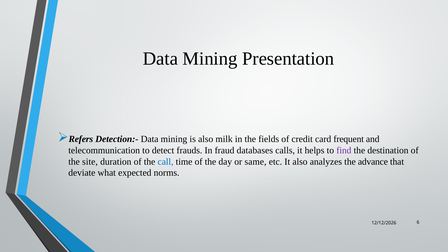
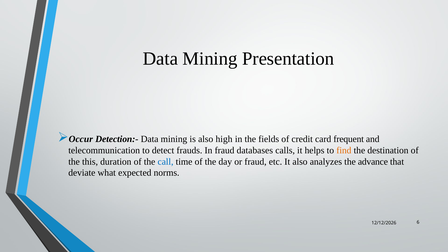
Refers: Refers -> Occur
milk: milk -> high
find colour: purple -> orange
site: site -> this
or same: same -> fraud
